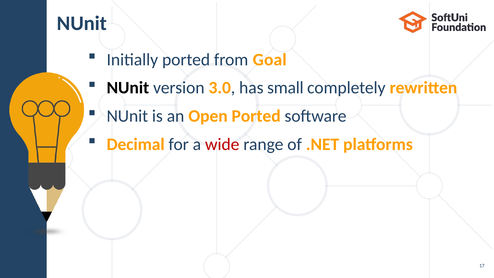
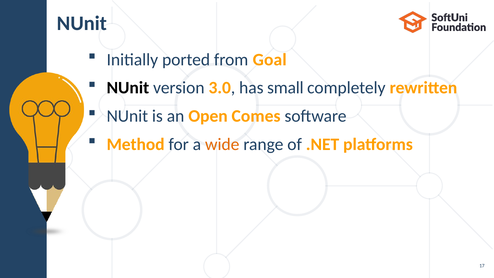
Open Ported: Ported -> Comes
Decimal: Decimal -> Method
wide colour: red -> orange
